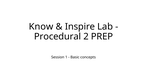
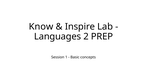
Procedural: Procedural -> Languages
